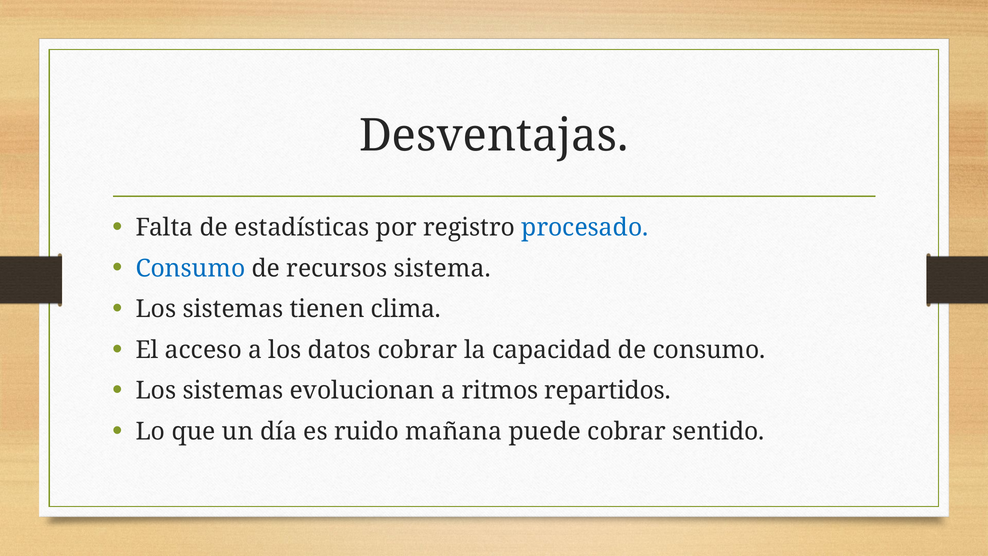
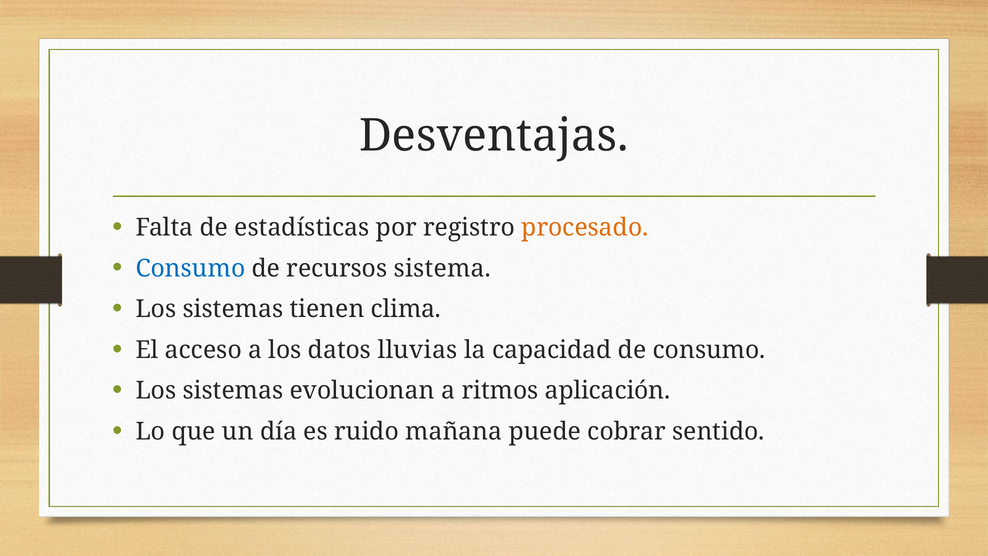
procesado colour: blue -> orange
datos cobrar: cobrar -> lluvias
repartidos: repartidos -> aplicación
